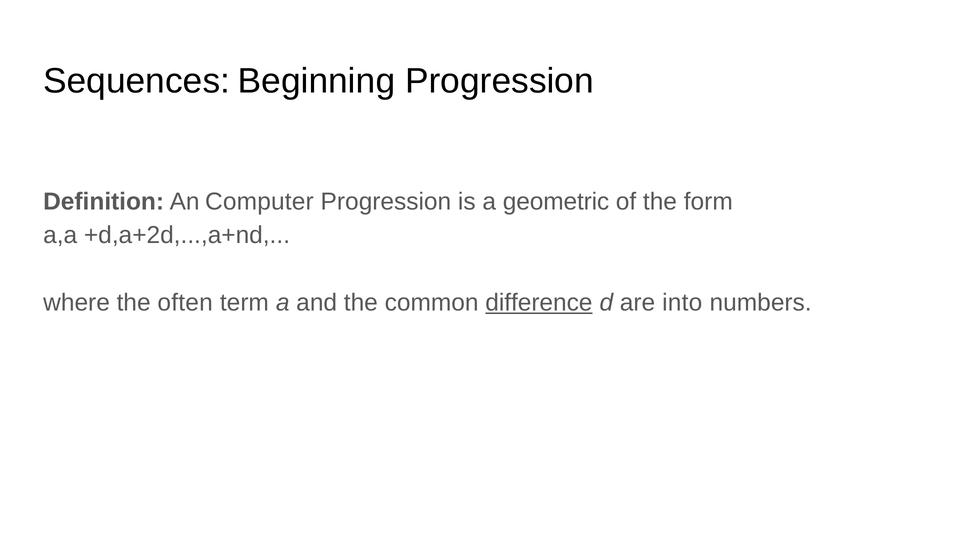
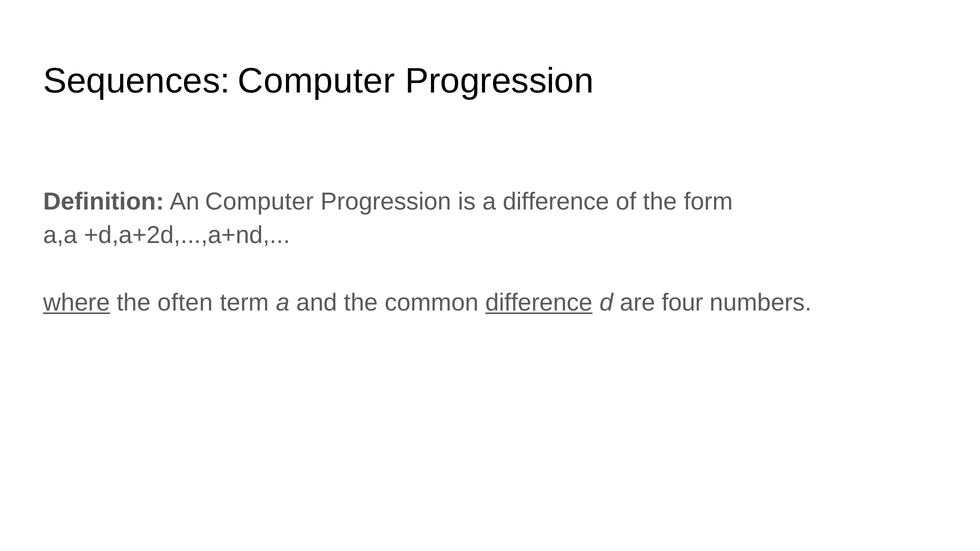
Sequences Beginning: Beginning -> Computer
a geometric: geometric -> difference
where underline: none -> present
into: into -> four
